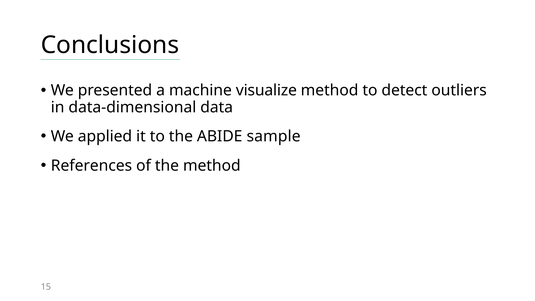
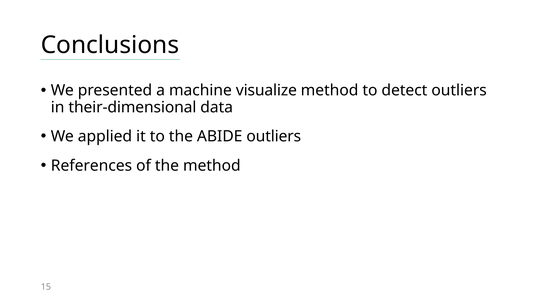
data-dimensional: data-dimensional -> their-dimensional
ABIDE sample: sample -> outliers
